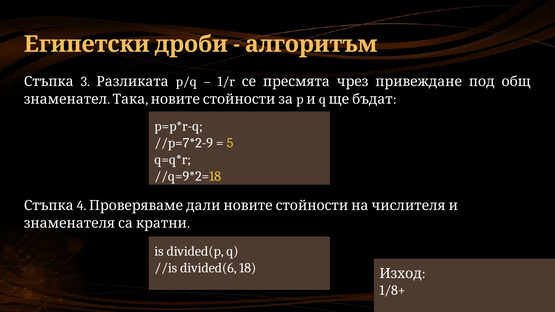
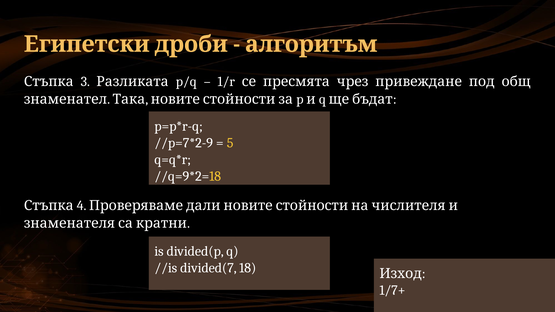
divided(6: divided(6 -> divided(7
1/8+: 1/8+ -> 1/7+
